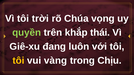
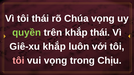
tôi trời: trời -> thái
Giê-xu đang: đang -> khắp
tôi at (18, 61) colour: yellow -> pink
vui vàng: vàng -> vọng
